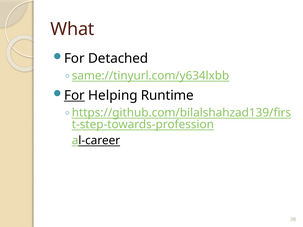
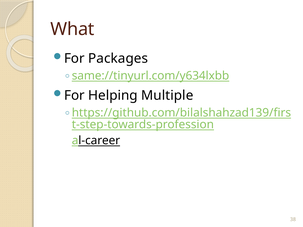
Detached: Detached -> Packages
For at (74, 96) underline: present -> none
Runtime: Runtime -> Multiple
